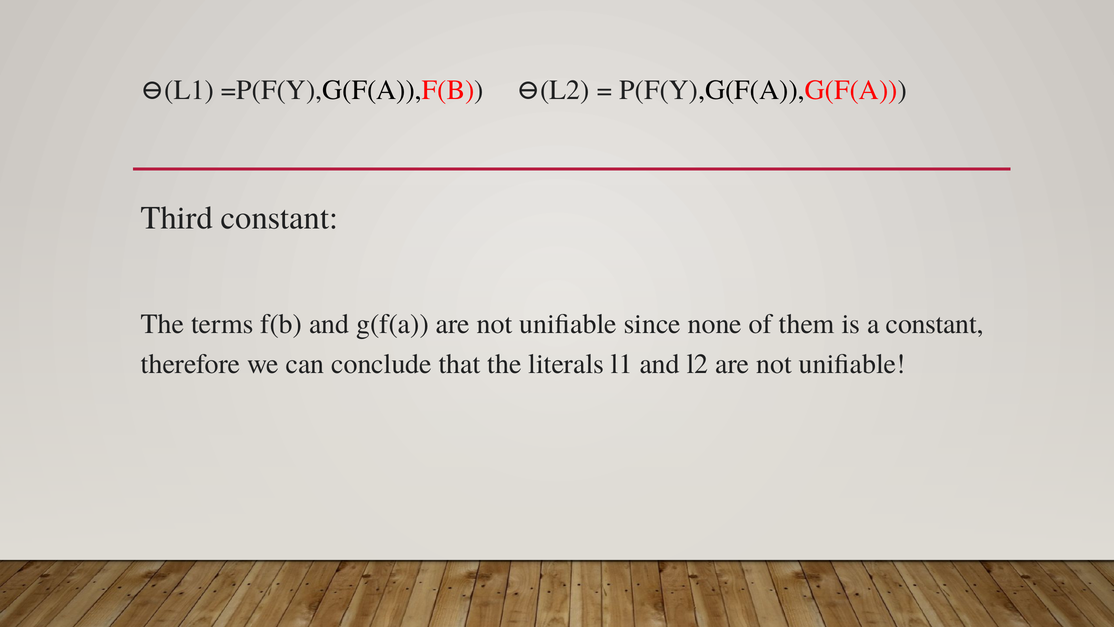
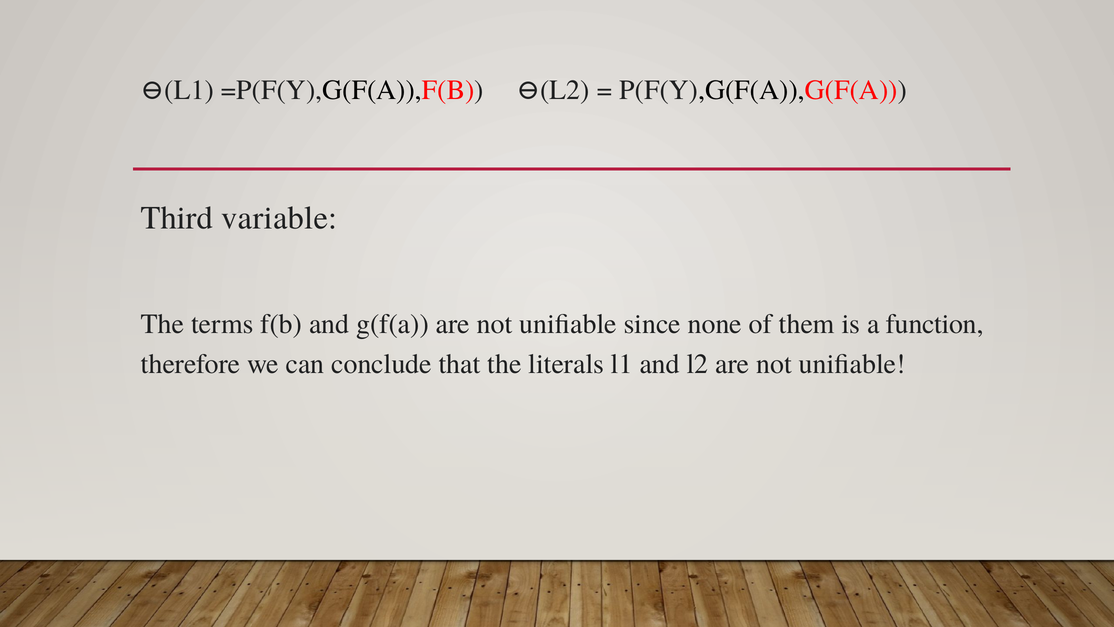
Third constant: constant -> variable
a constant: constant -> function
